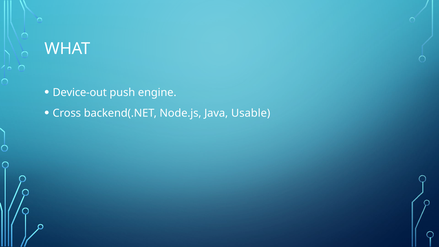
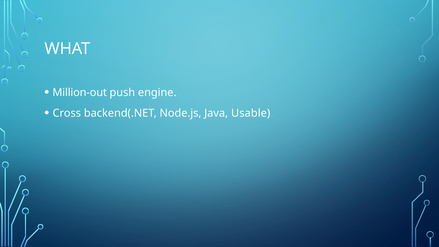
Device-out: Device-out -> Million-out
